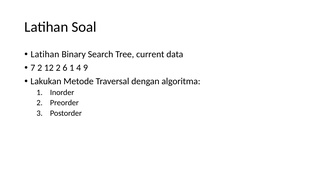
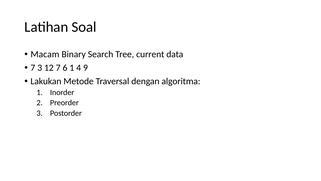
Latihan at (45, 54): Latihan -> Macam
7 2: 2 -> 3
12 2: 2 -> 7
